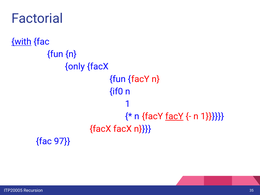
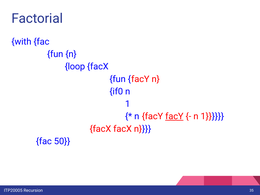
with underline: present -> none
only: only -> loop
97: 97 -> 50
